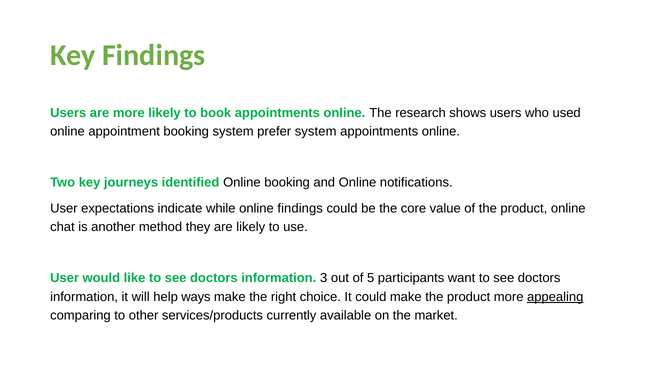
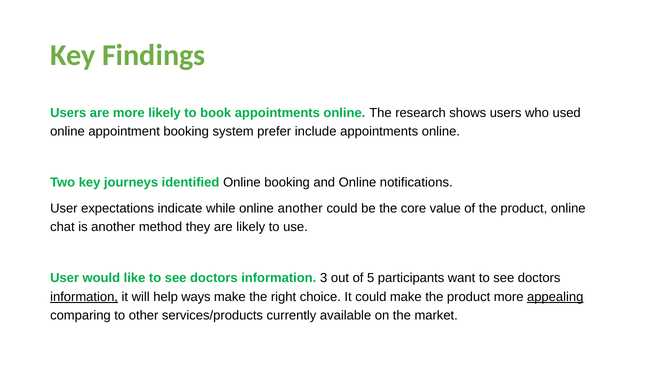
prefer system: system -> include
online findings: findings -> another
information at (84, 297) underline: none -> present
